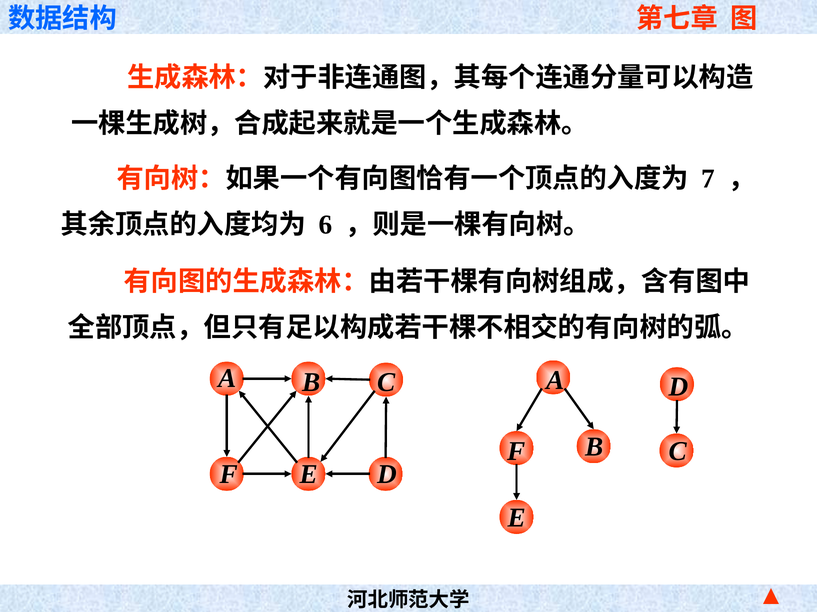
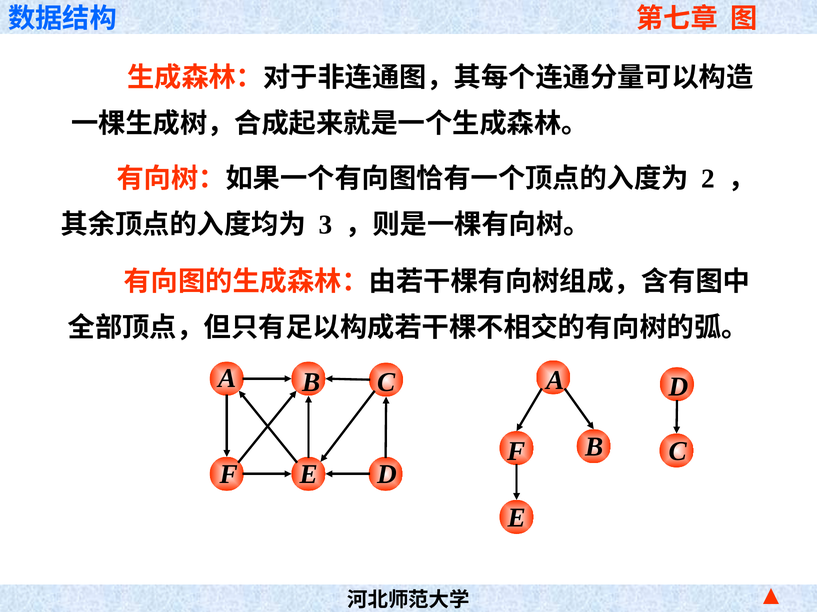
7: 7 -> 2
6: 6 -> 3
